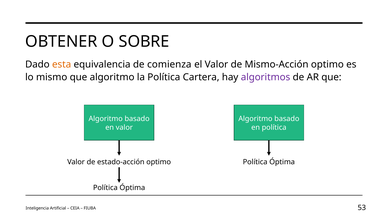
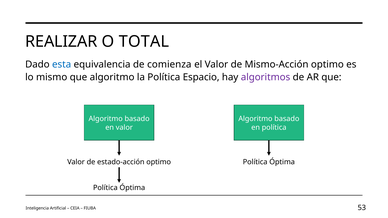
OBTENER: OBTENER -> REALIZAR
SOBRE: SOBRE -> TOTAL
esta colour: orange -> blue
Cartera: Cartera -> Espacio
